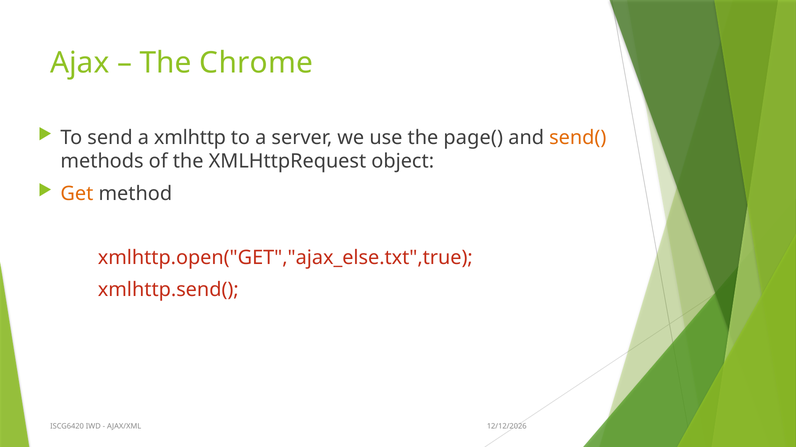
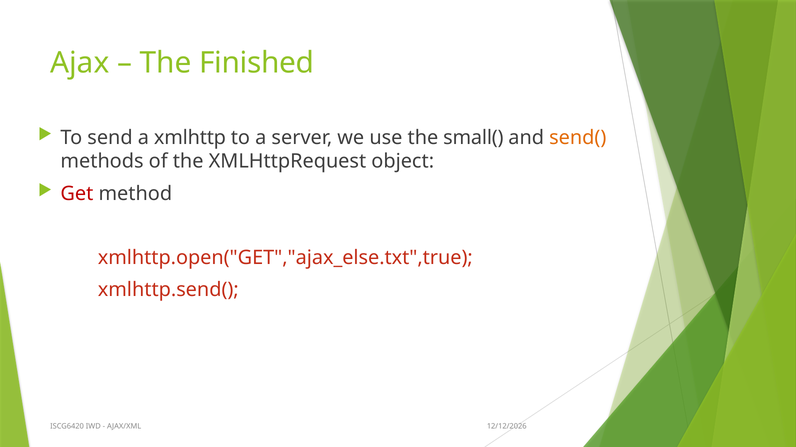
Chrome: Chrome -> Finished
page(: page( -> small(
Get colour: orange -> red
